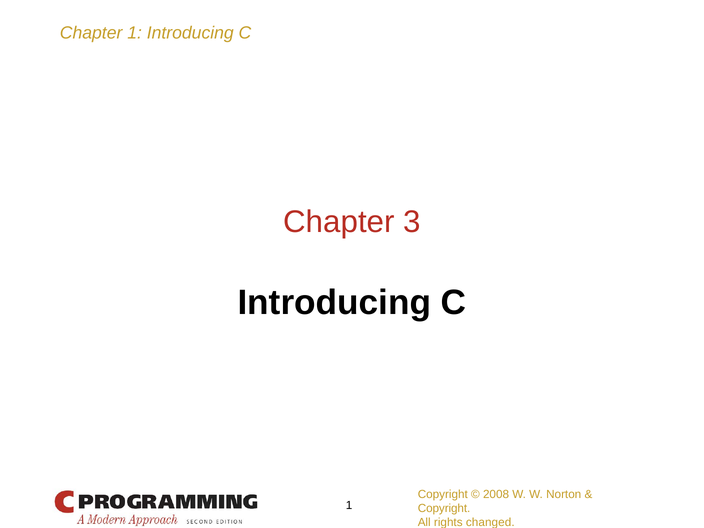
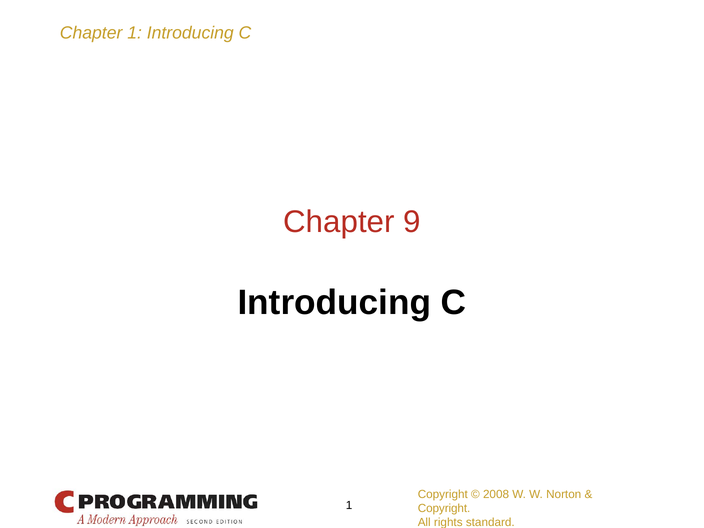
3: 3 -> 9
changed: changed -> standard
